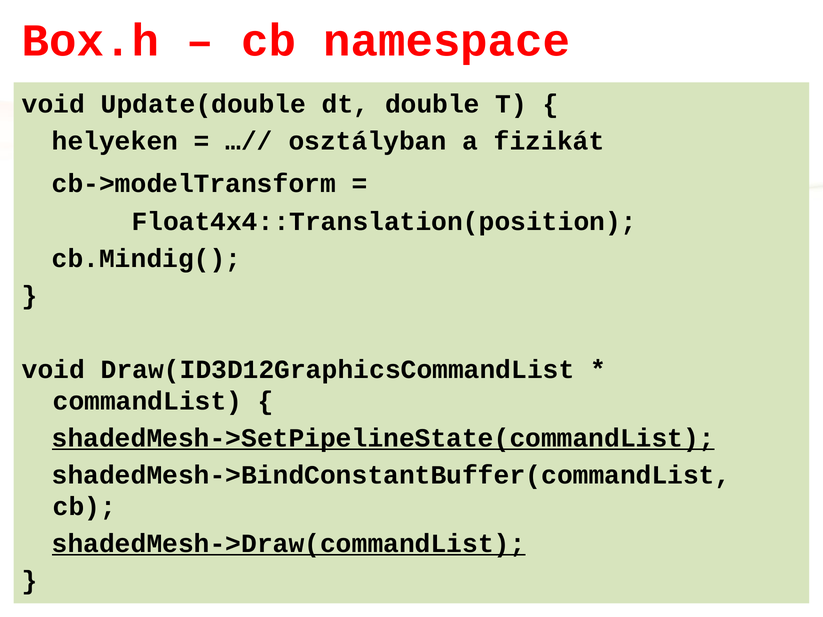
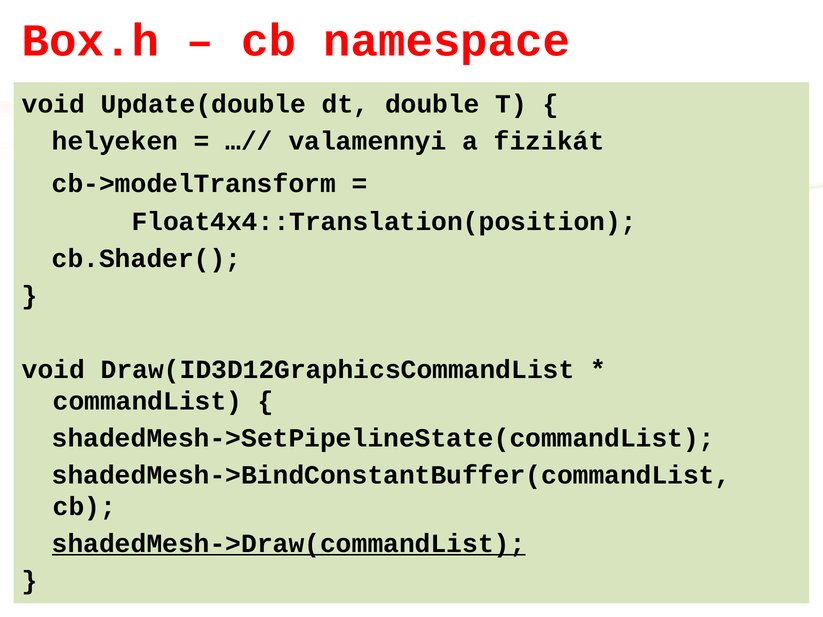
osztályban: osztályban -> valamennyi
cb.Mindig(: cb.Mindig( -> cb.Shader(
shadedMesh->SetPipelineState(commandList underline: present -> none
